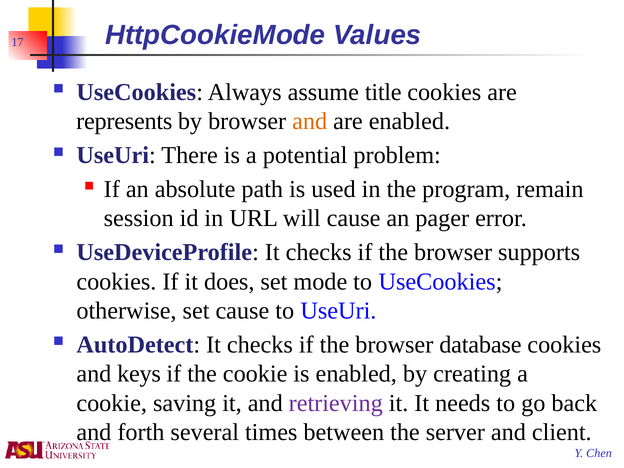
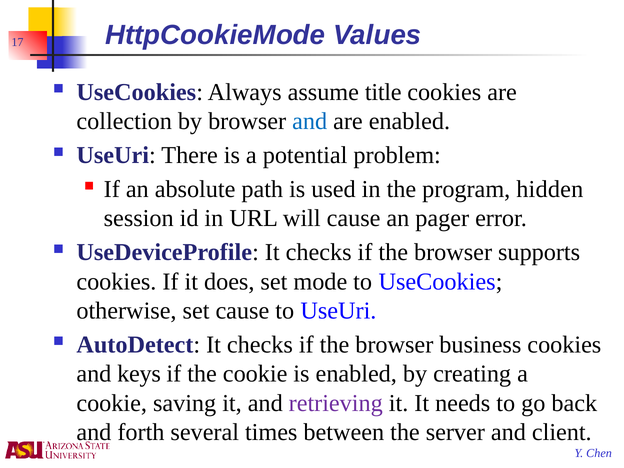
represents: represents -> collection
and at (310, 121) colour: orange -> blue
remain: remain -> hidden
database: database -> business
